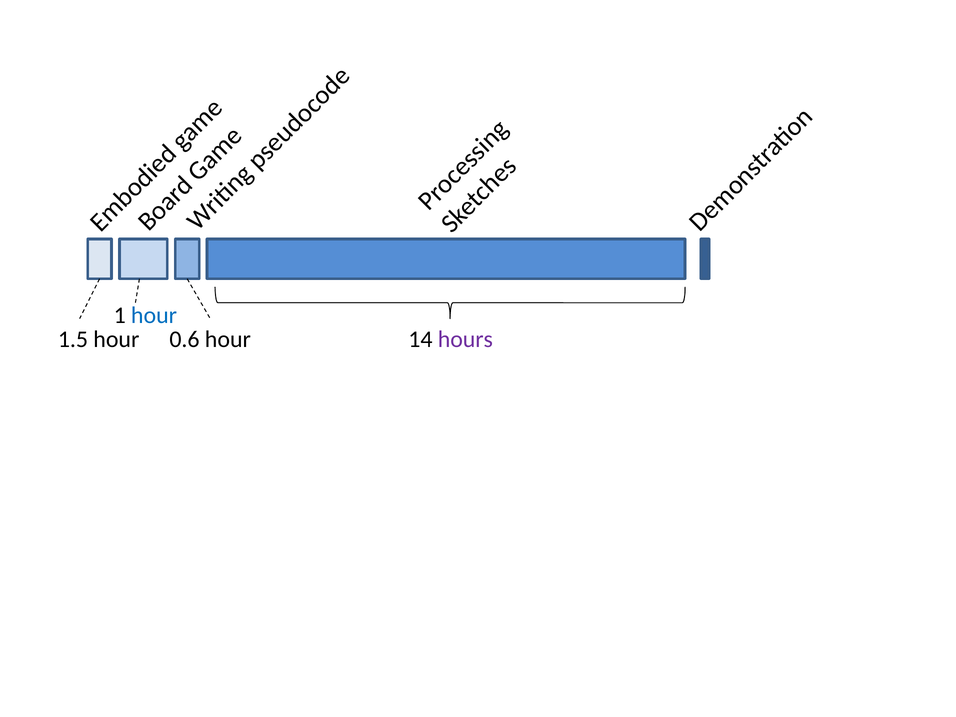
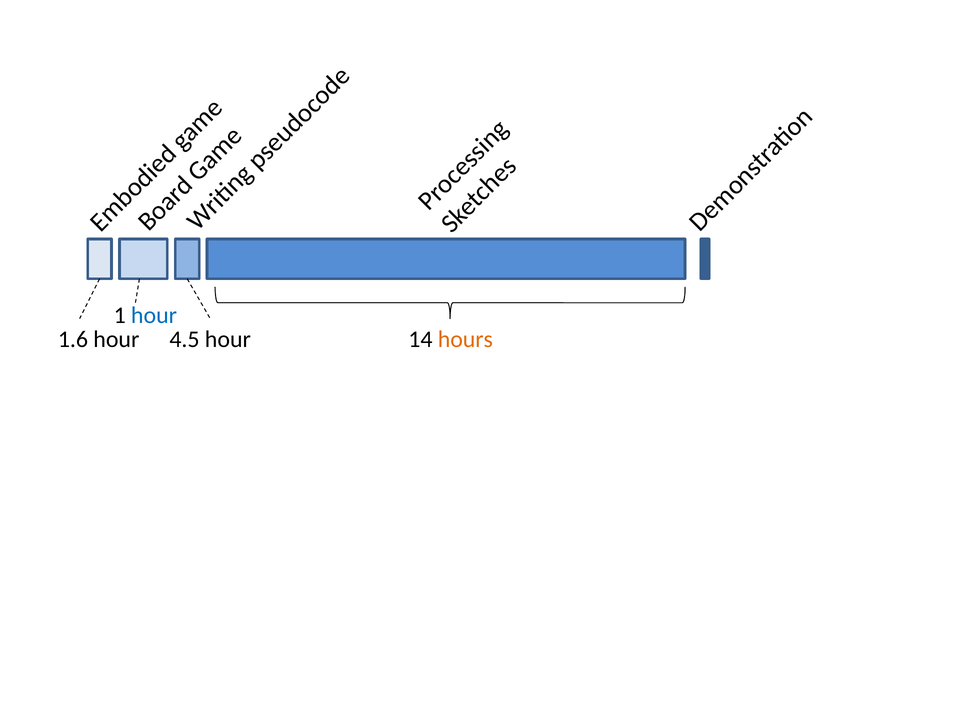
1.5: 1.5 -> 1.6
0.6: 0.6 -> 4.5
hours colour: purple -> orange
